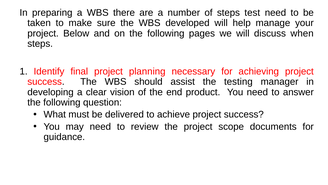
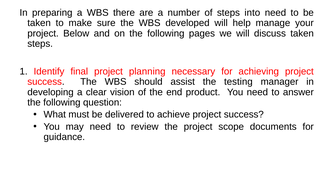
test: test -> into
discuss when: when -> taken
